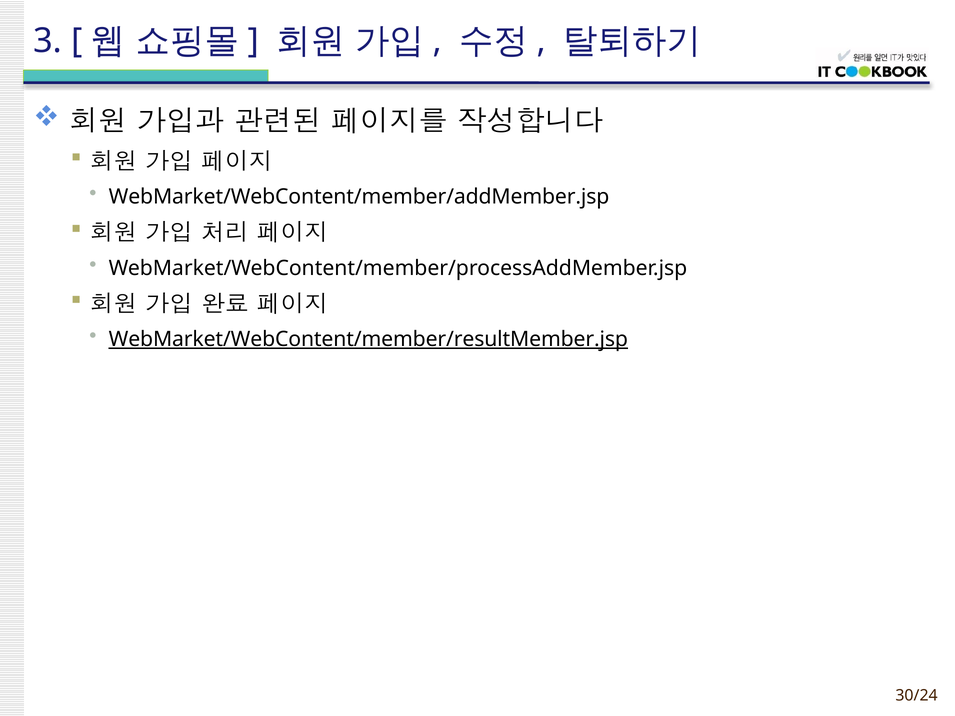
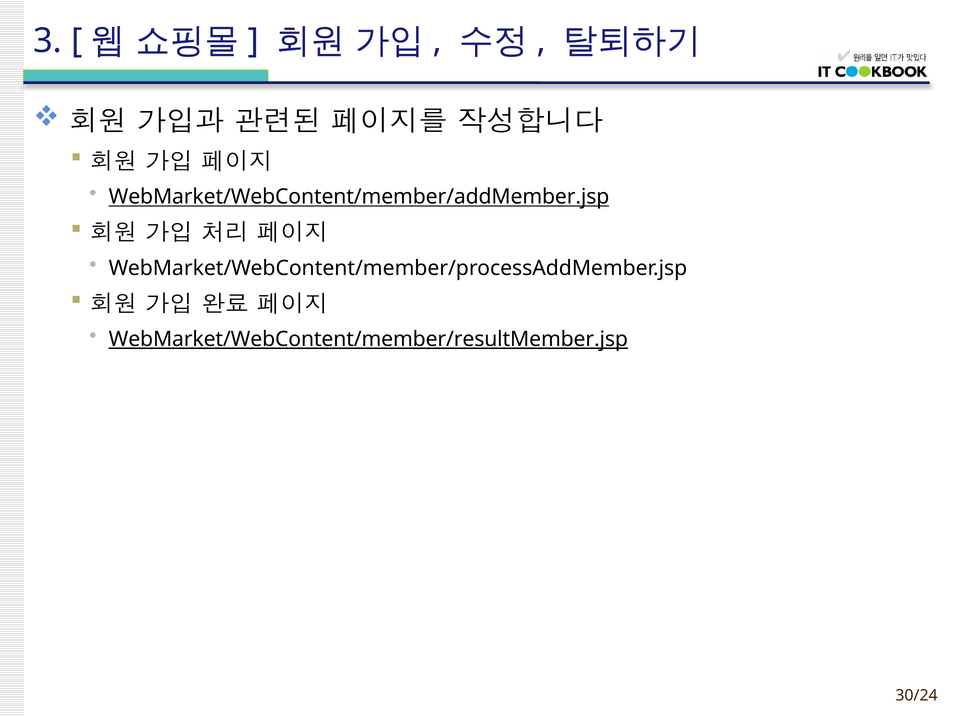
WebMarket/WebContent/member/addMember.jsp underline: none -> present
